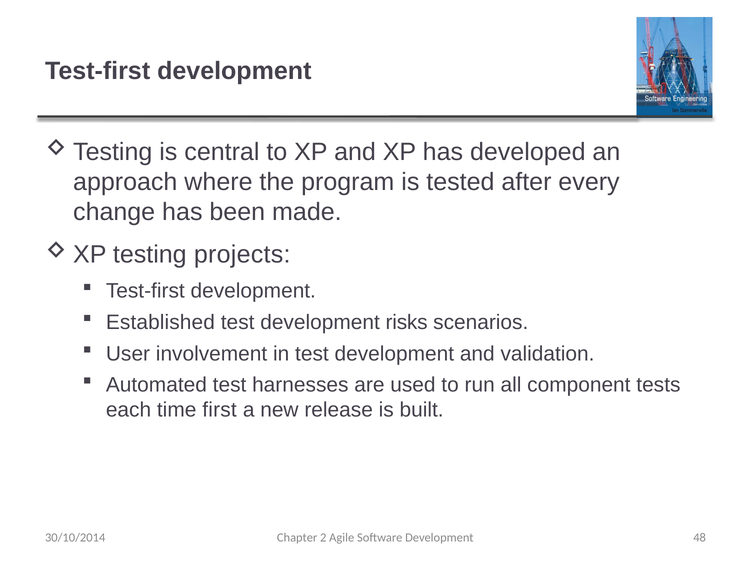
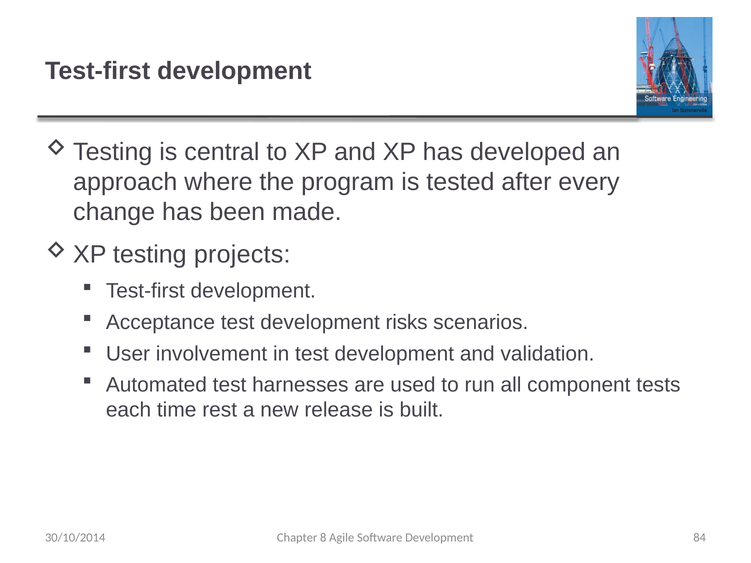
Established: Established -> Acceptance
first: first -> rest
2: 2 -> 8
48: 48 -> 84
